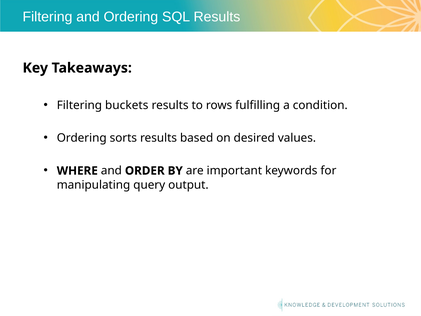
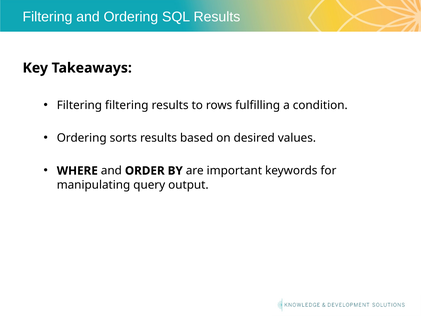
Filtering buckets: buckets -> filtering
